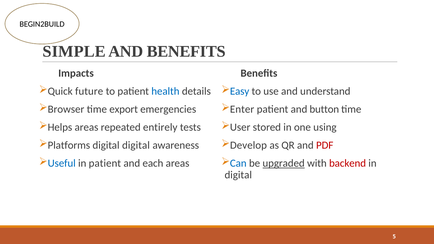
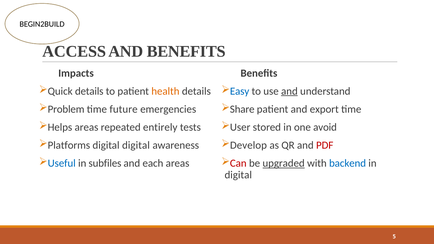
SIMPLE: SIMPLE -> ACCESS
Quick future: future -> details
health colour: blue -> orange
and at (289, 91) underline: none -> present
Browser: Browser -> Problem
export: export -> future
Enter: Enter -> Share
button: button -> export
using: using -> avoid
in patient: patient -> subfiles
Can colour: blue -> red
backend colour: red -> blue
